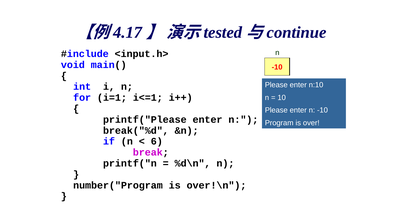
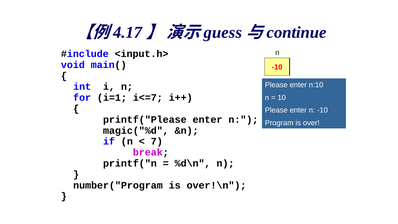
tested: tested -> guess
i<=1: i<=1 -> i<=7
break("%d: break("%d -> magic("%d
6: 6 -> 7
